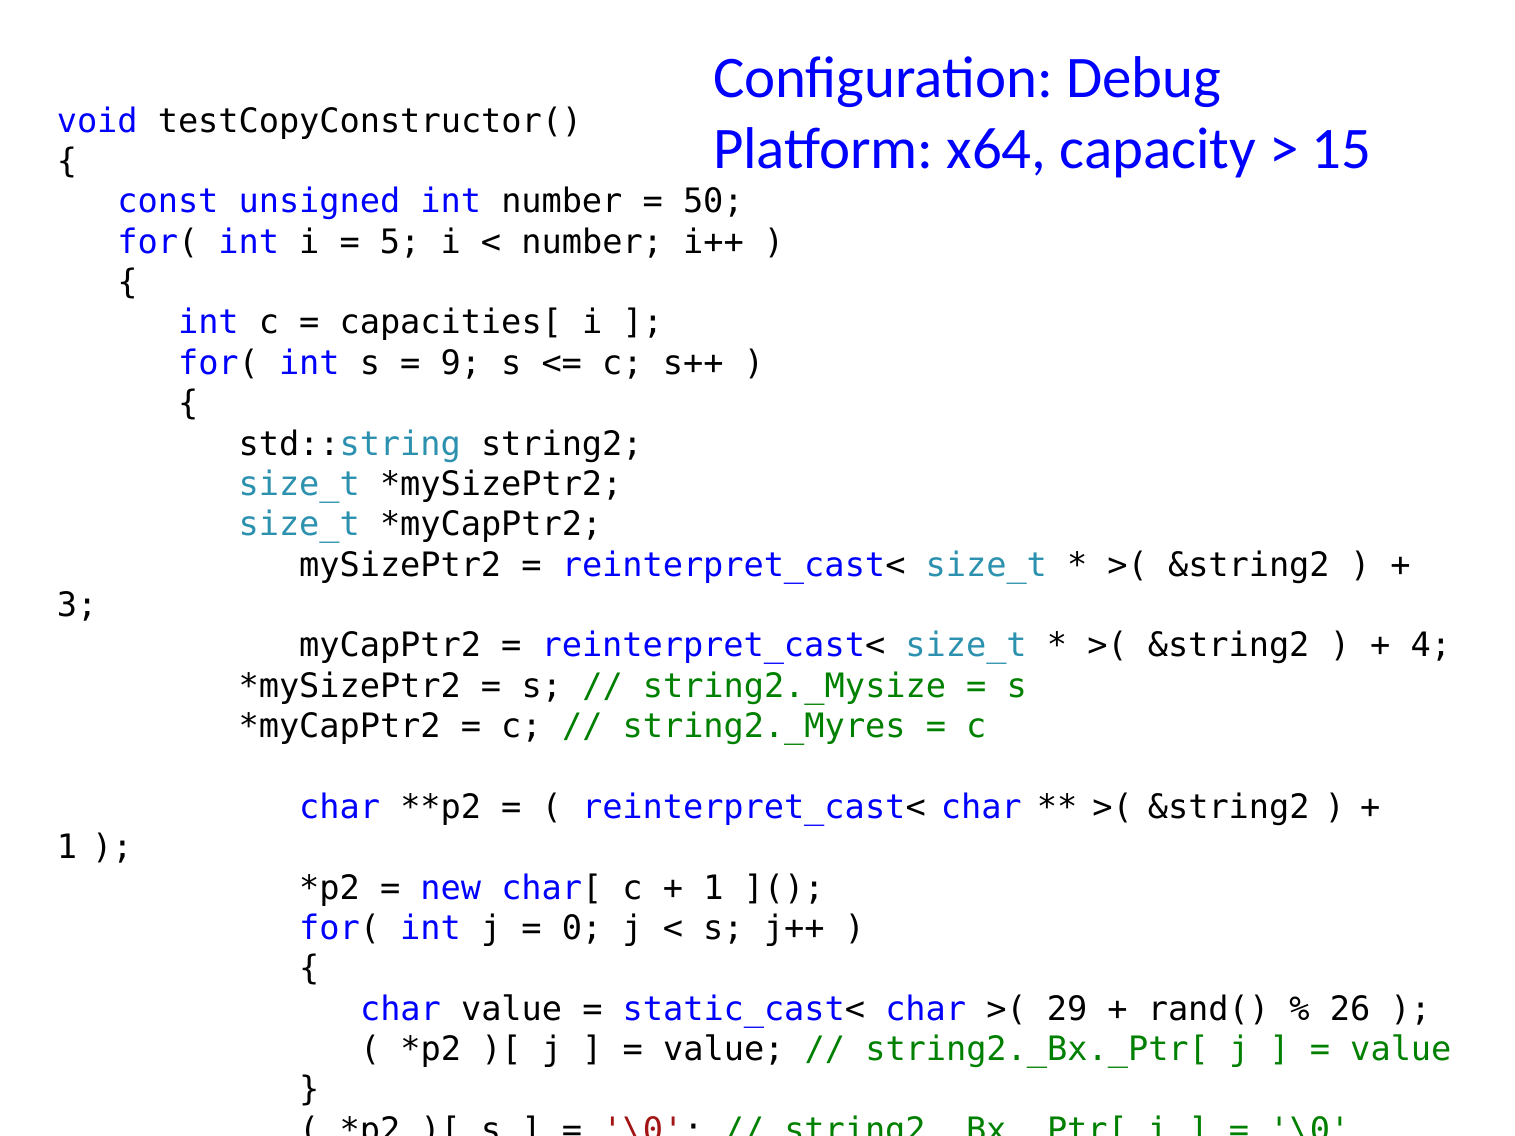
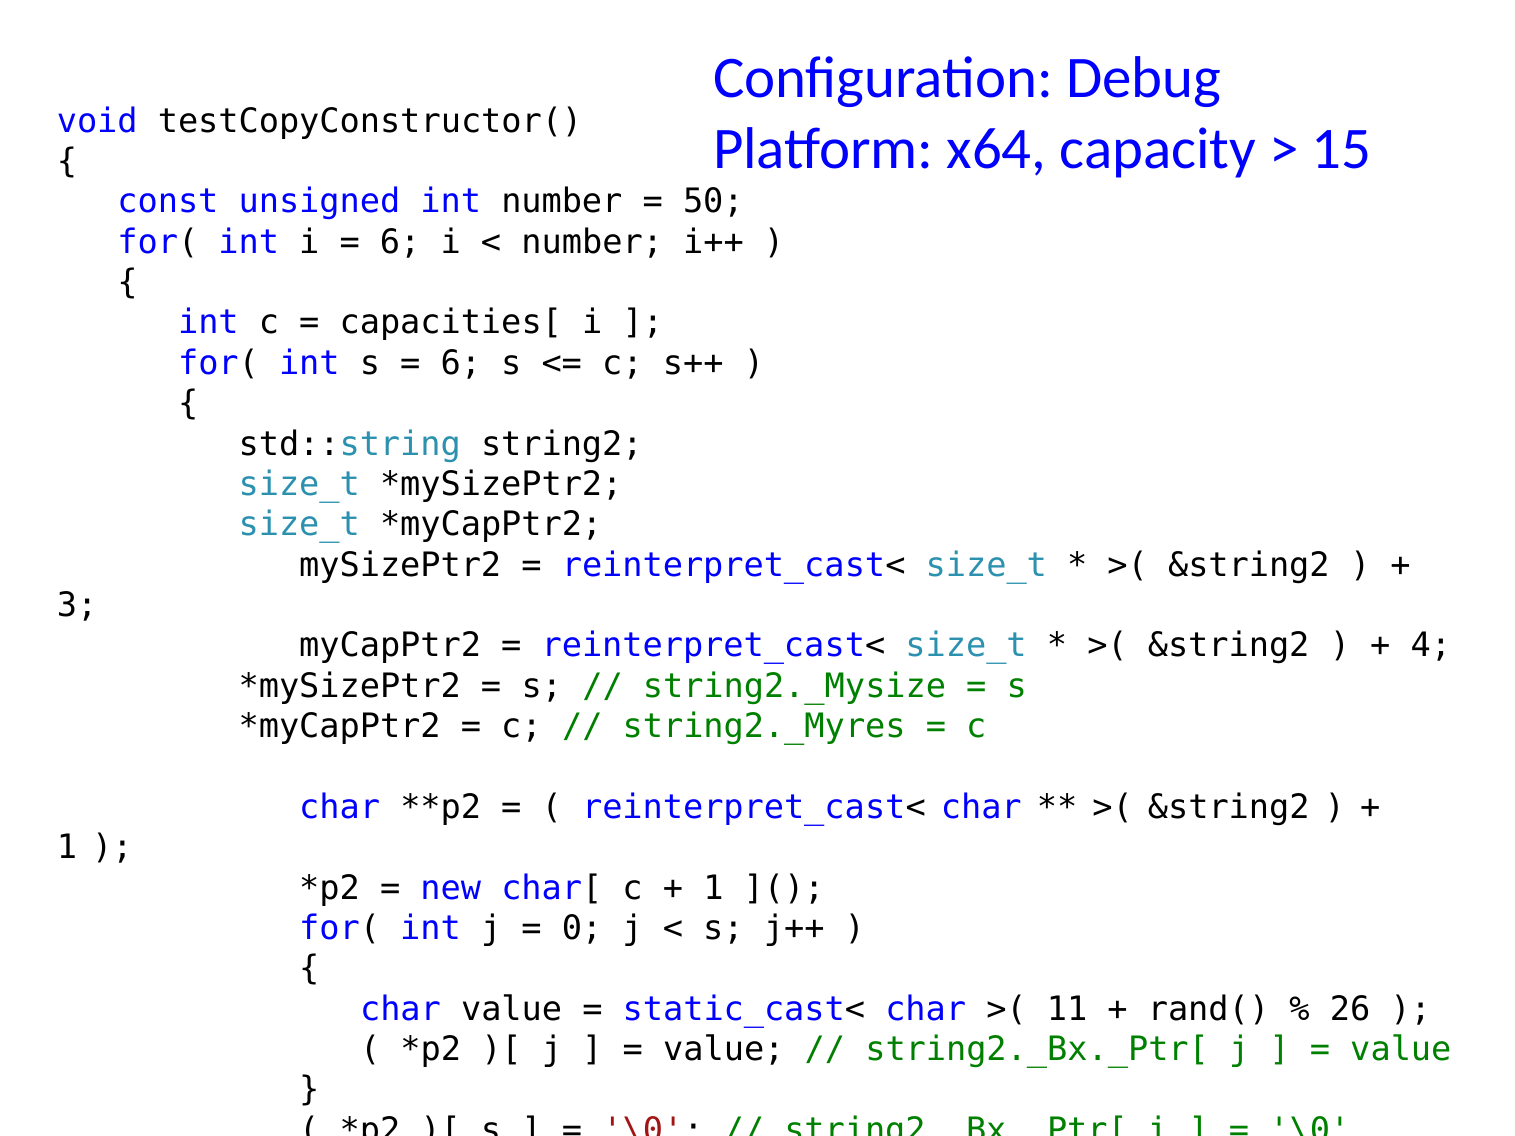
5 at (400, 242): 5 -> 6
9 at (461, 363): 9 -> 6
29: 29 -> 11
